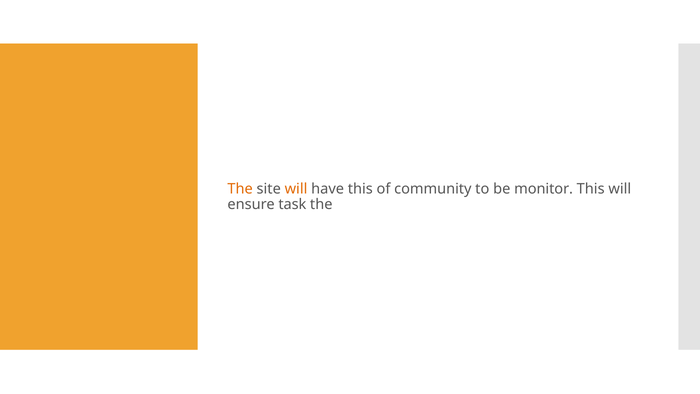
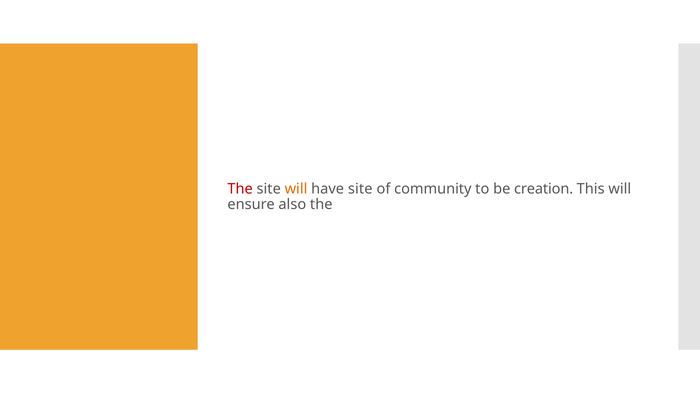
The at (240, 189) colour: orange -> red
have this: this -> site
monitor: monitor -> creation
task: task -> also
